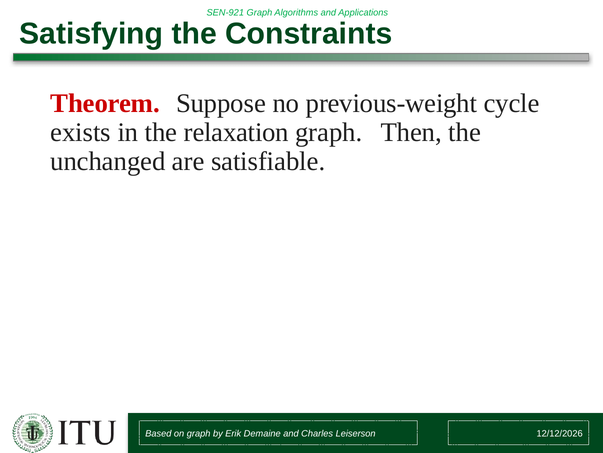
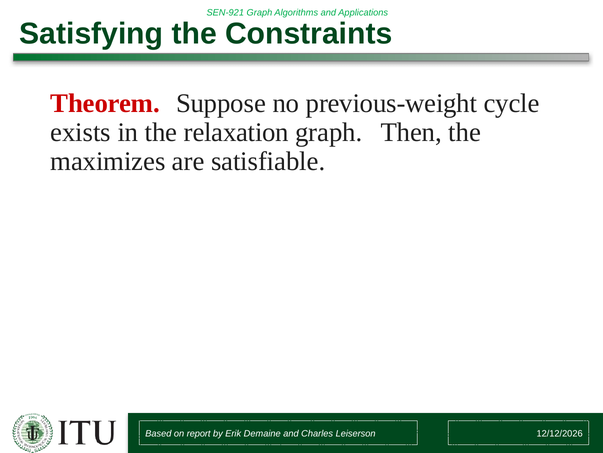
unchanged: unchanged -> maximizes
on graph: graph -> report
